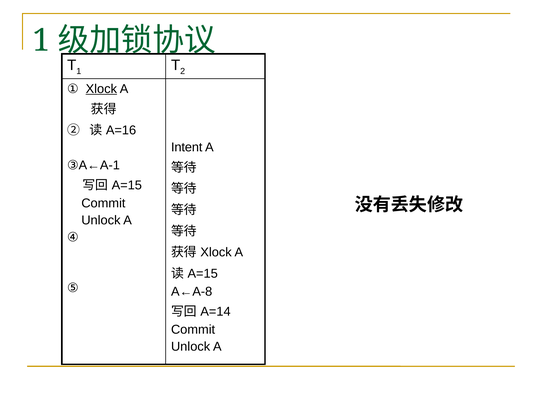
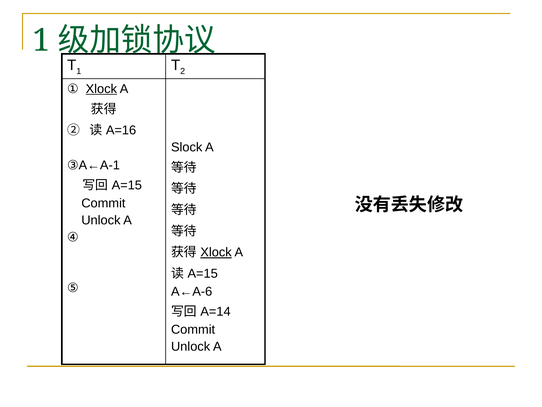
Intent: Intent -> Slock
Xlock at (216, 252) underline: none -> present
A←A-8: A←A-8 -> A←A-6
